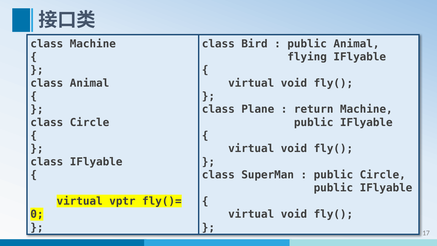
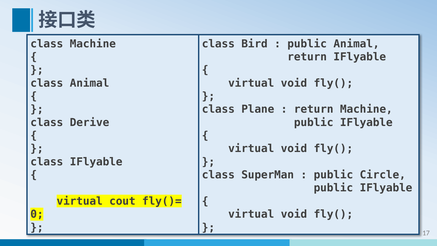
flying at (307, 57): flying -> return
class Circle: Circle -> Derive
vptr: vptr -> cout
